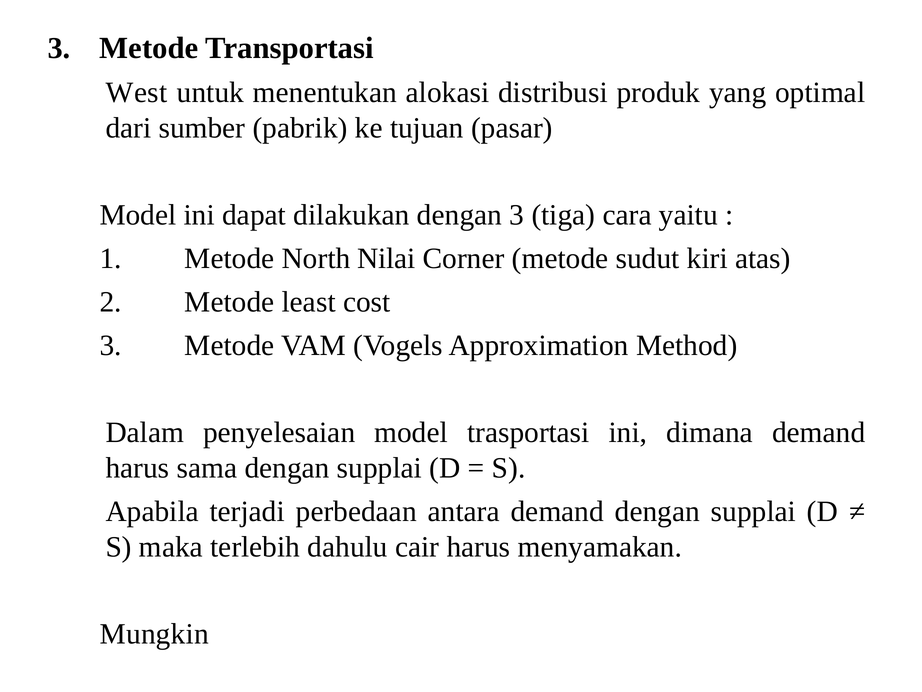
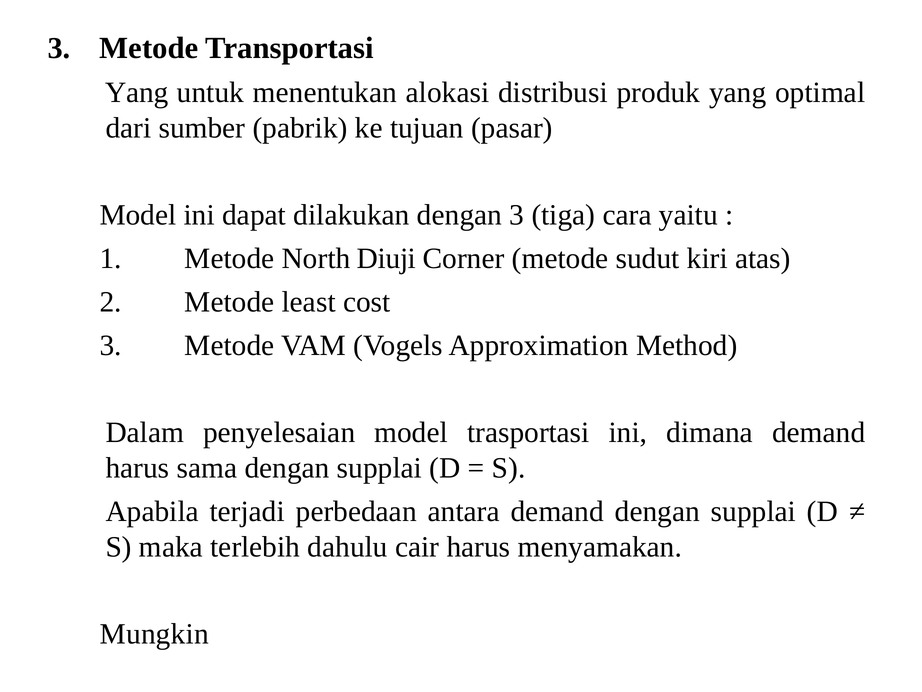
West at (137, 92): West -> Yang
Nilai: Nilai -> Diuji
